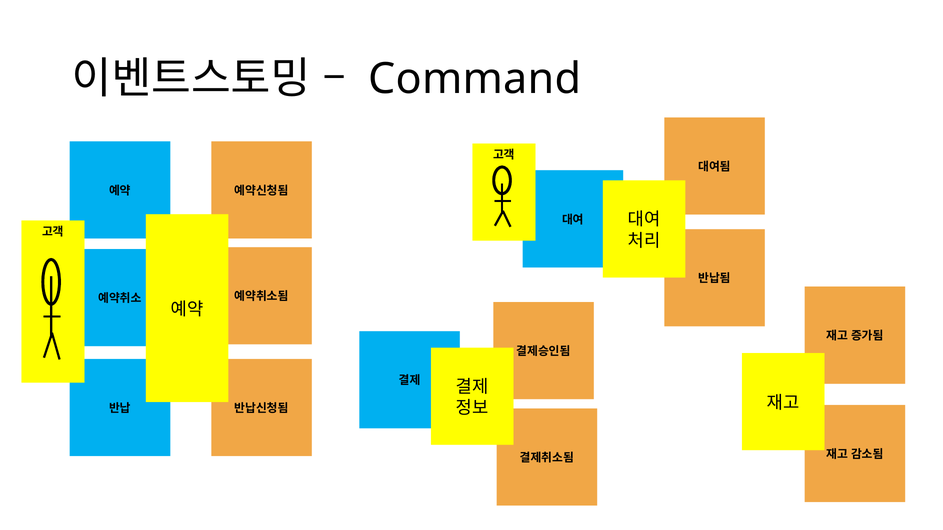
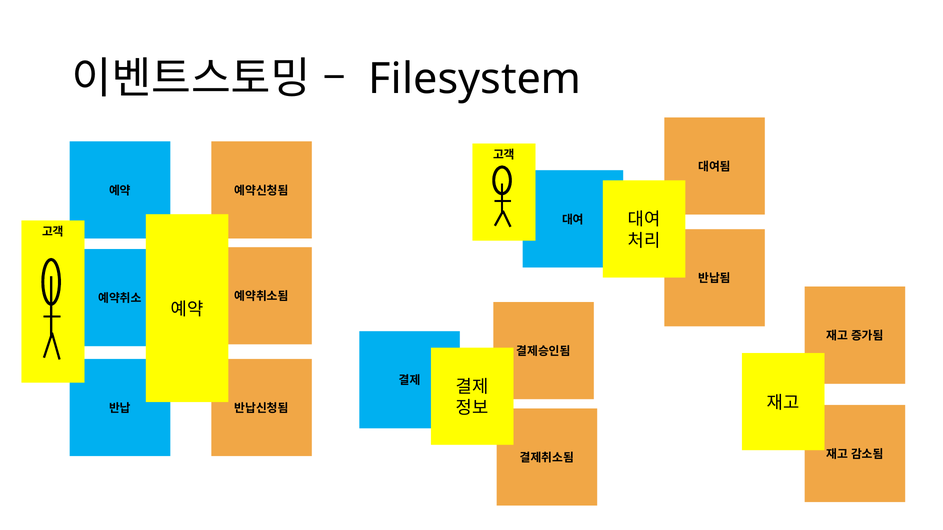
Command: Command -> Filesystem
